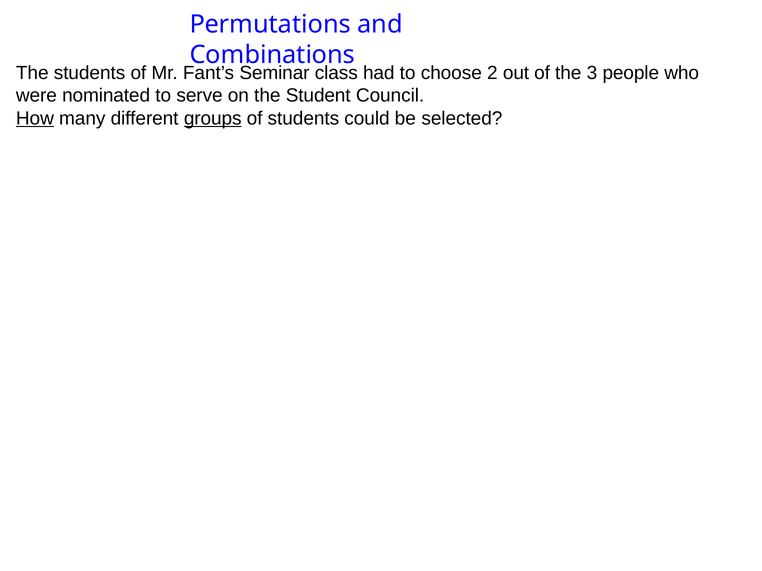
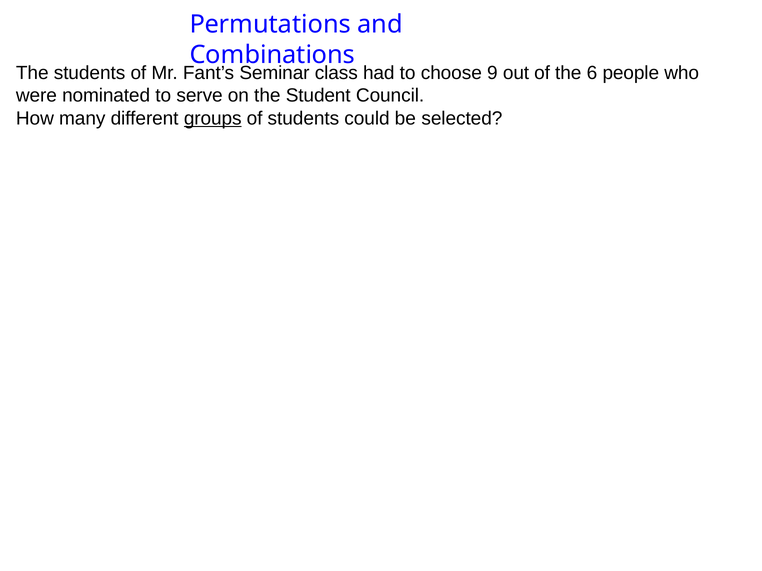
2: 2 -> 9
3: 3 -> 6
How underline: present -> none
